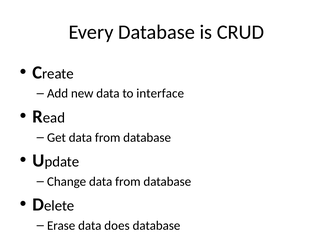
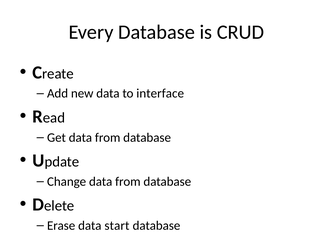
does: does -> start
